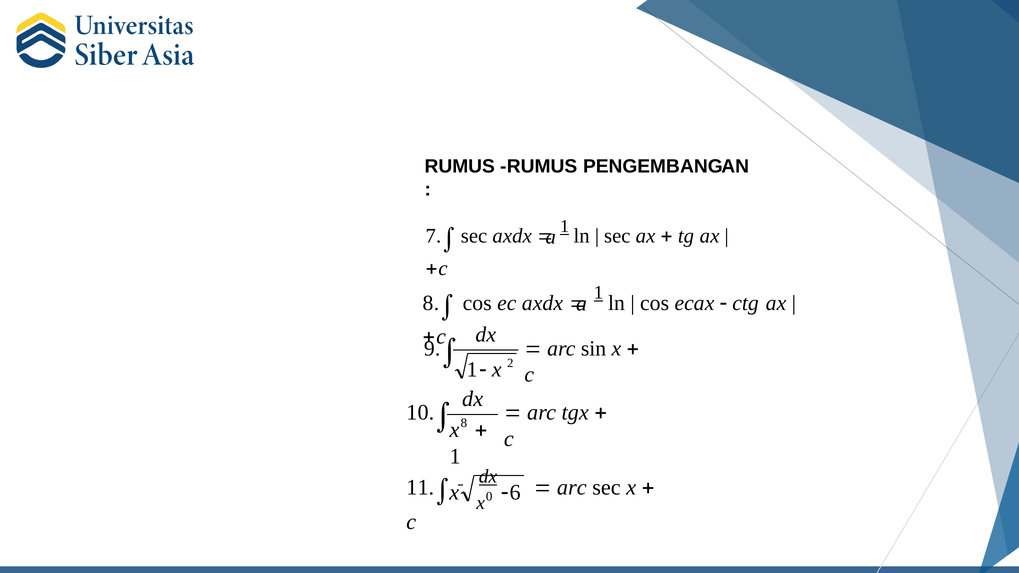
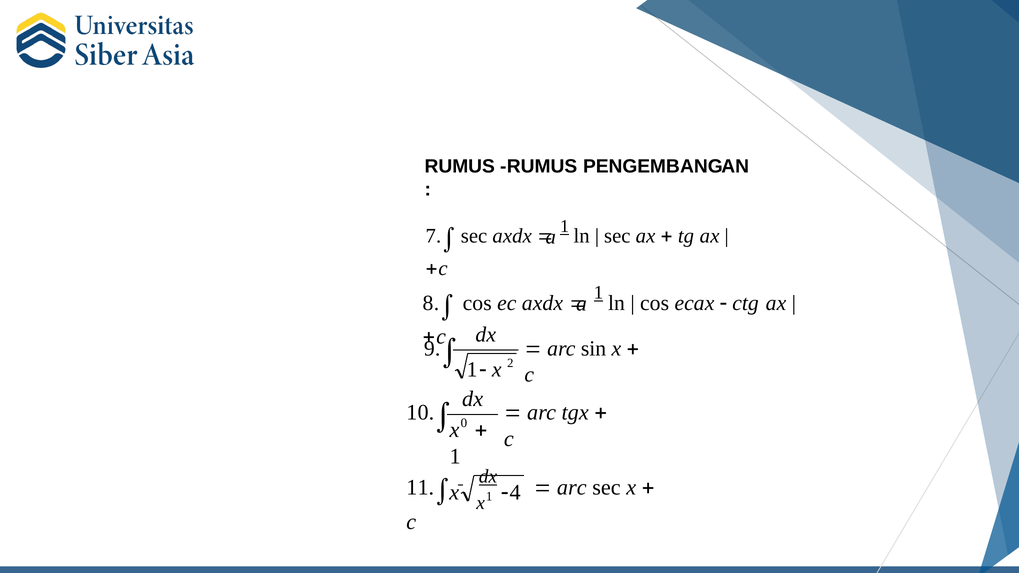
10 8: 8 -> 0
6: 6 -> 4
x 0: 0 -> 1
